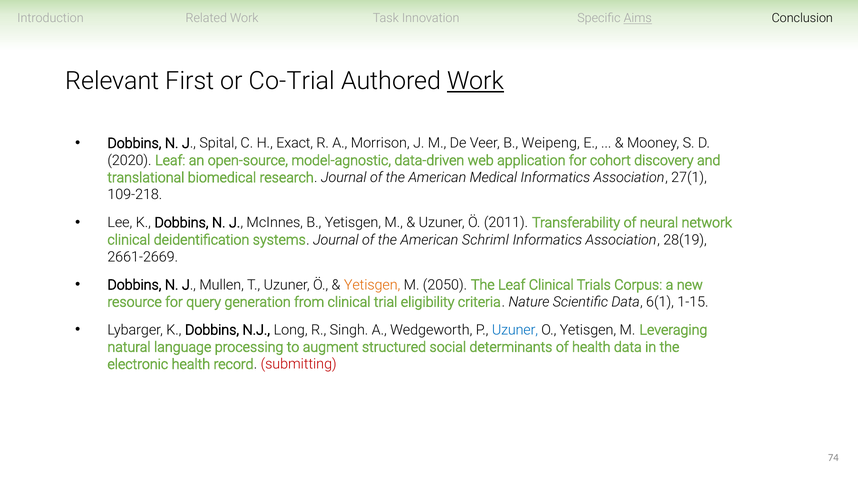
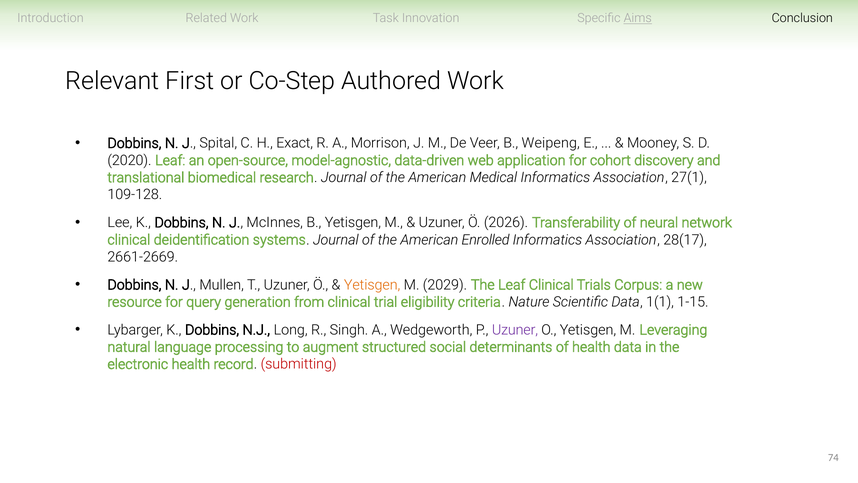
Co-Trial: Co-Trial -> Co-Step
Work at (476, 81) underline: present -> none
109-218: 109-218 -> 109-128
2011: 2011 -> 2026
Schriml: Schriml -> Enrolled
28(19: 28(19 -> 28(17
2050: 2050 -> 2029
6(1: 6(1 -> 1(1
Uzuner at (515, 330) colour: blue -> purple
